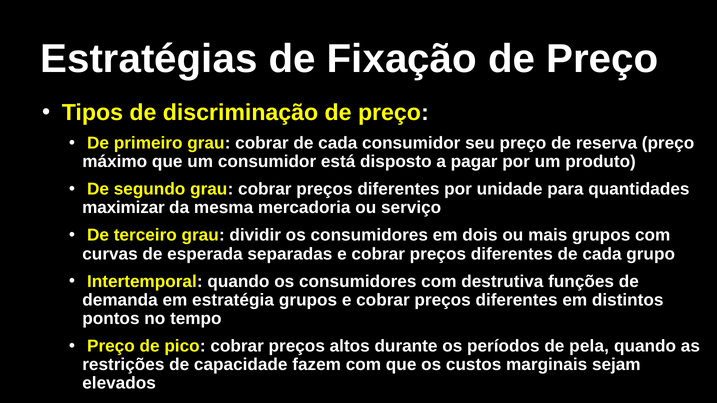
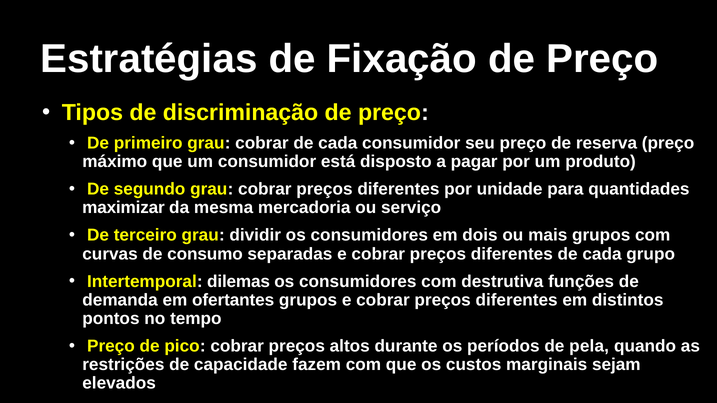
esperada: esperada -> consumo
Intertemporal quando: quando -> dilemas
estratégia: estratégia -> ofertantes
